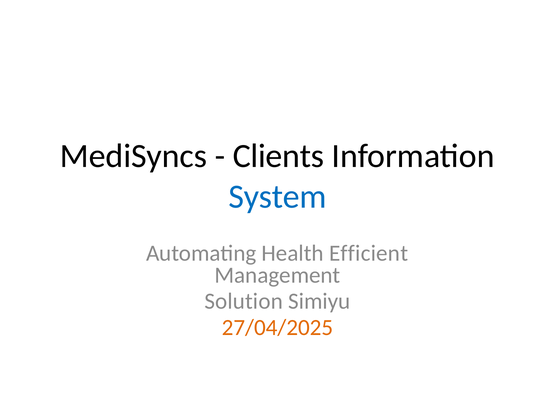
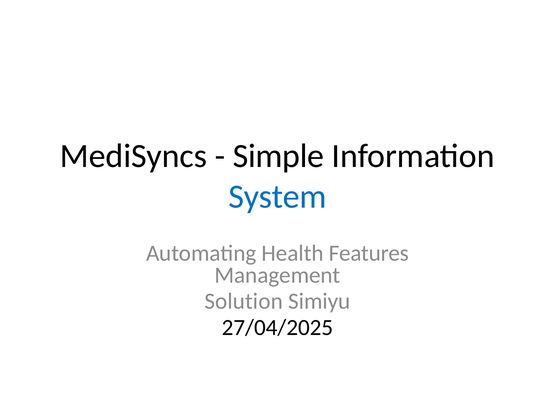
Clients: Clients -> Simple
Efficient: Efficient -> Features
27/04/2025 colour: orange -> black
